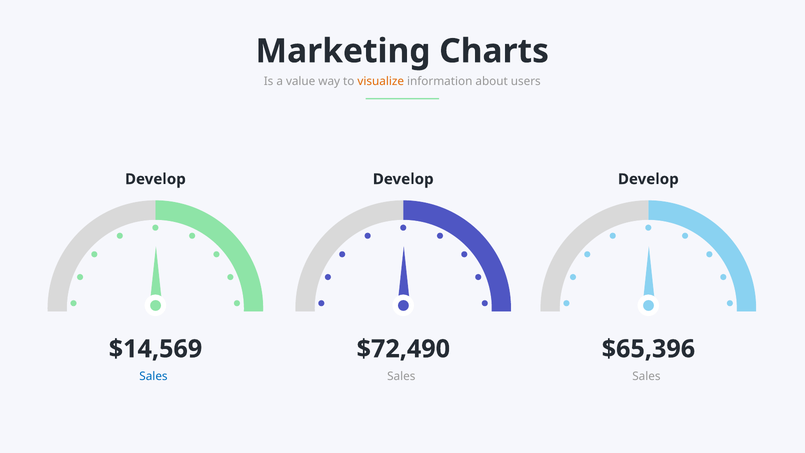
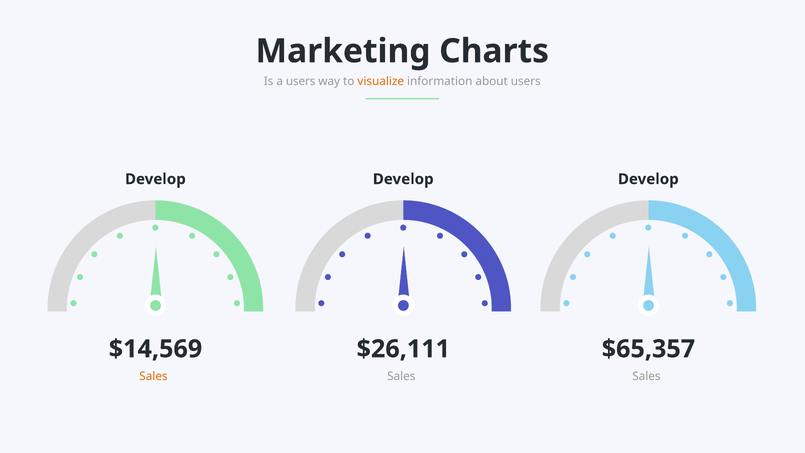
a value: value -> users
$72,490: $72,490 -> $26,111
$65,396: $65,396 -> $65,357
Sales at (153, 376) colour: blue -> orange
